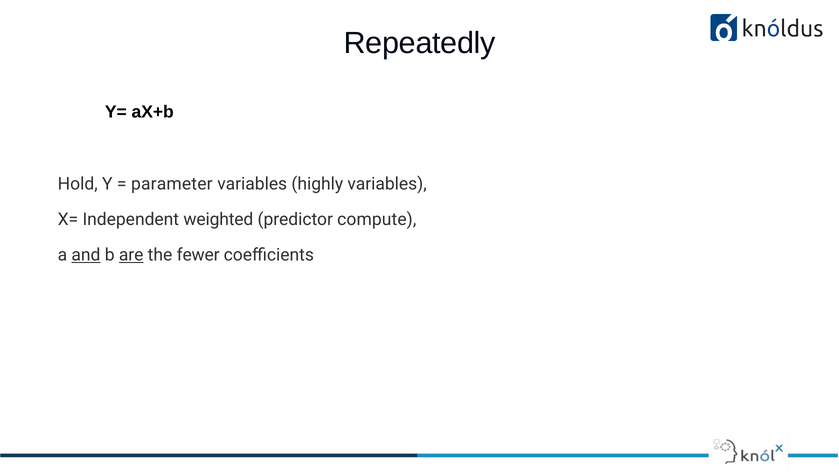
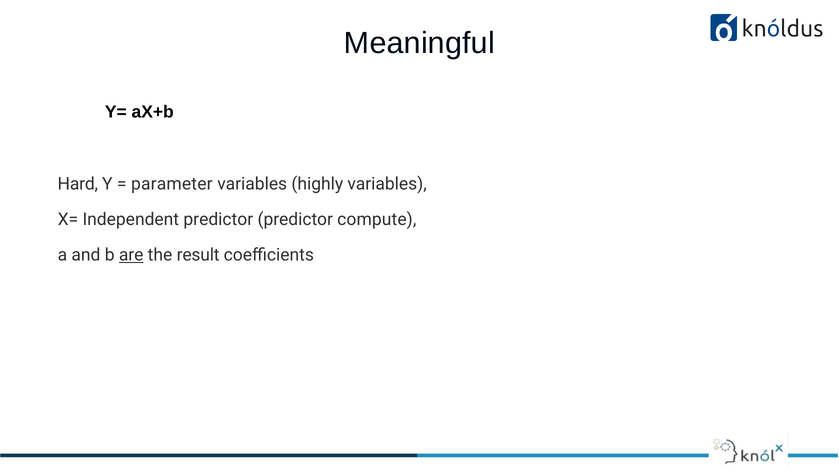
Repeatedly: Repeatedly -> Meaningful
Hold: Hold -> Hard
Independent weighted: weighted -> predictor
and underline: present -> none
fewer: fewer -> result
